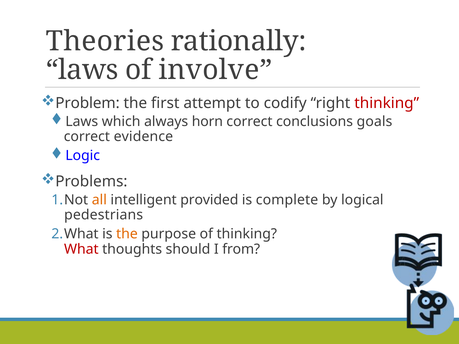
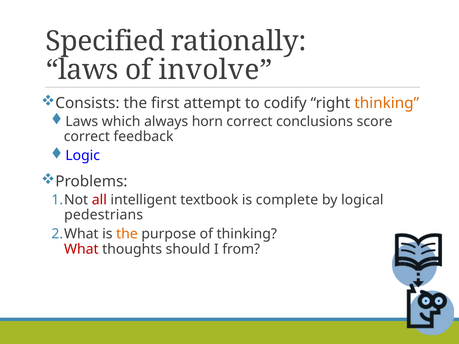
Theories: Theories -> Specified
Problem: Problem -> Consists
thinking at (387, 103) colour: red -> orange
goals: goals -> score
evidence: evidence -> feedback
all colour: orange -> red
provided: provided -> textbook
